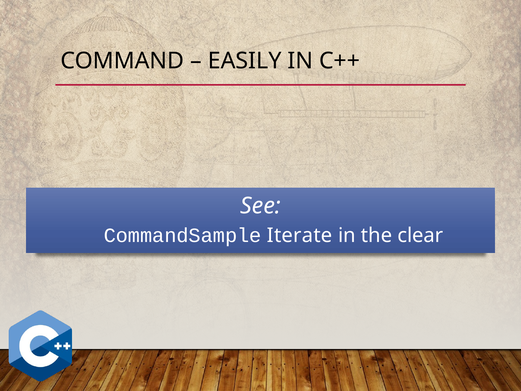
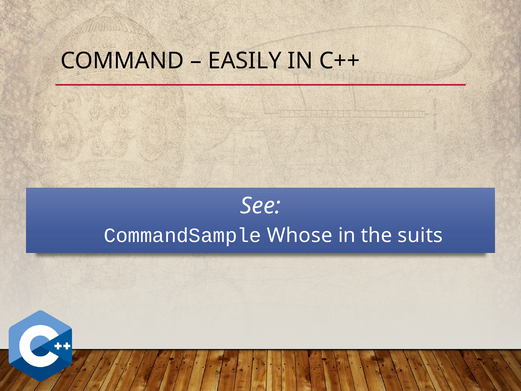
Iterate: Iterate -> Whose
clear: clear -> suits
